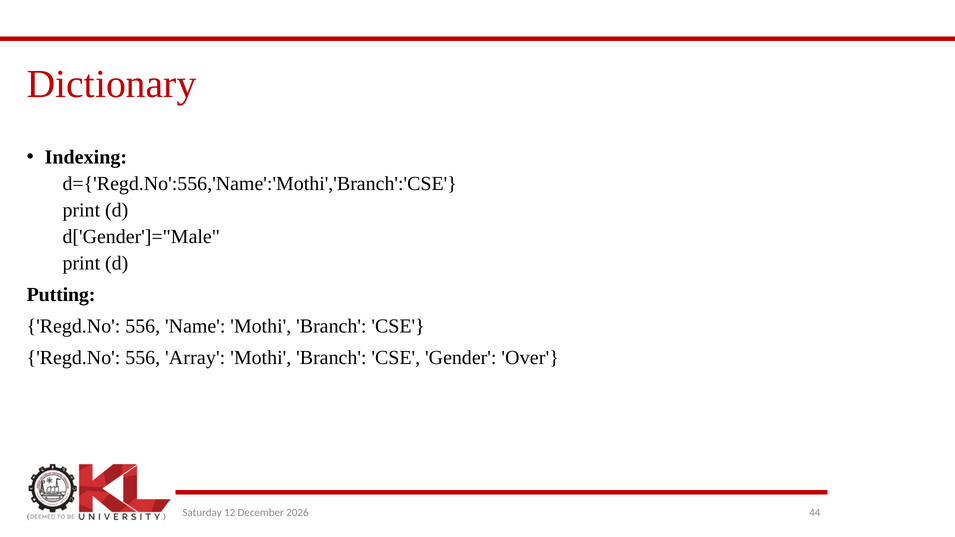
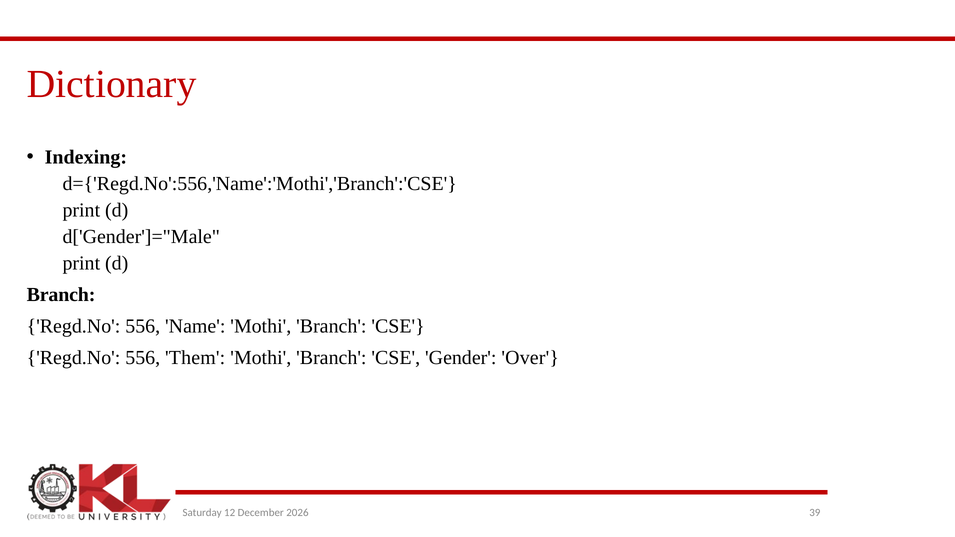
Putting at (61, 295): Putting -> Branch
Array: Array -> Them
44: 44 -> 39
